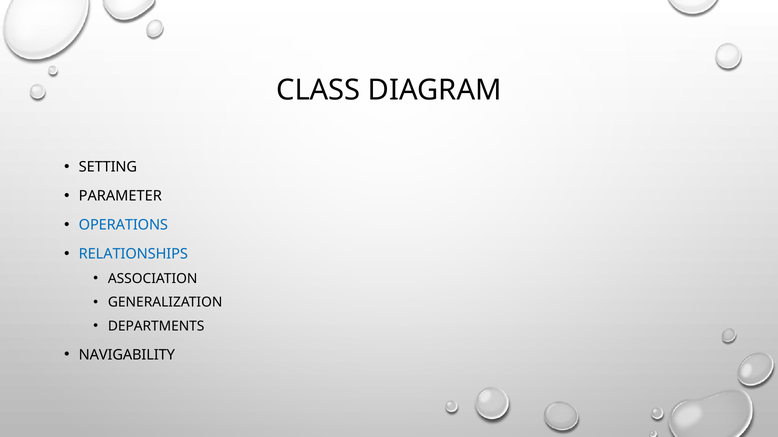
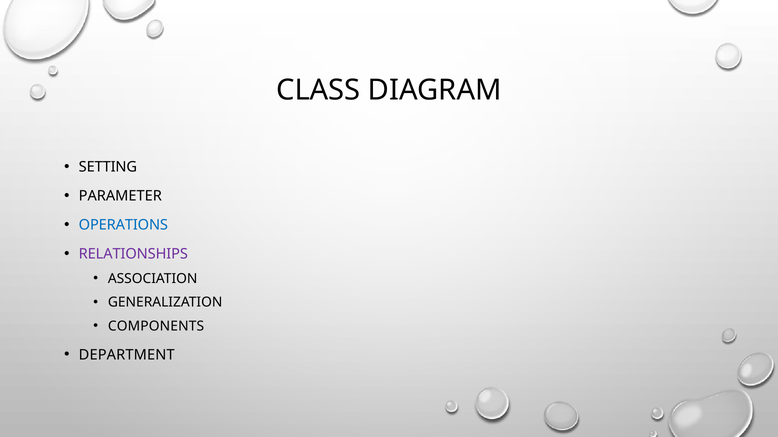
RELATIONSHIPS colour: blue -> purple
DEPARTMENTS: DEPARTMENTS -> COMPONENTS
NAVIGABILITY: NAVIGABILITY -> DEPARTMENT
